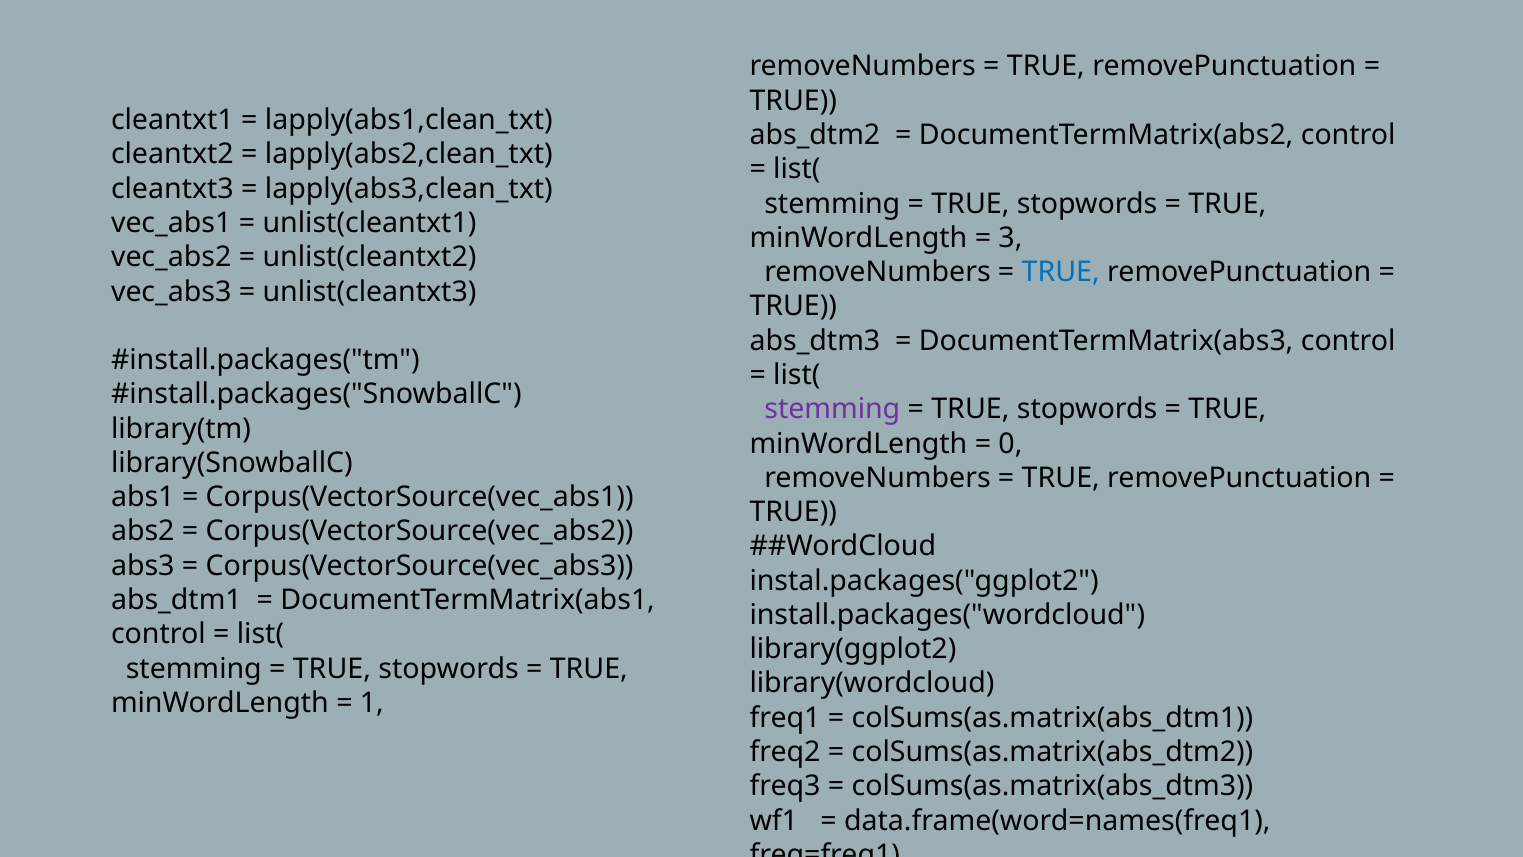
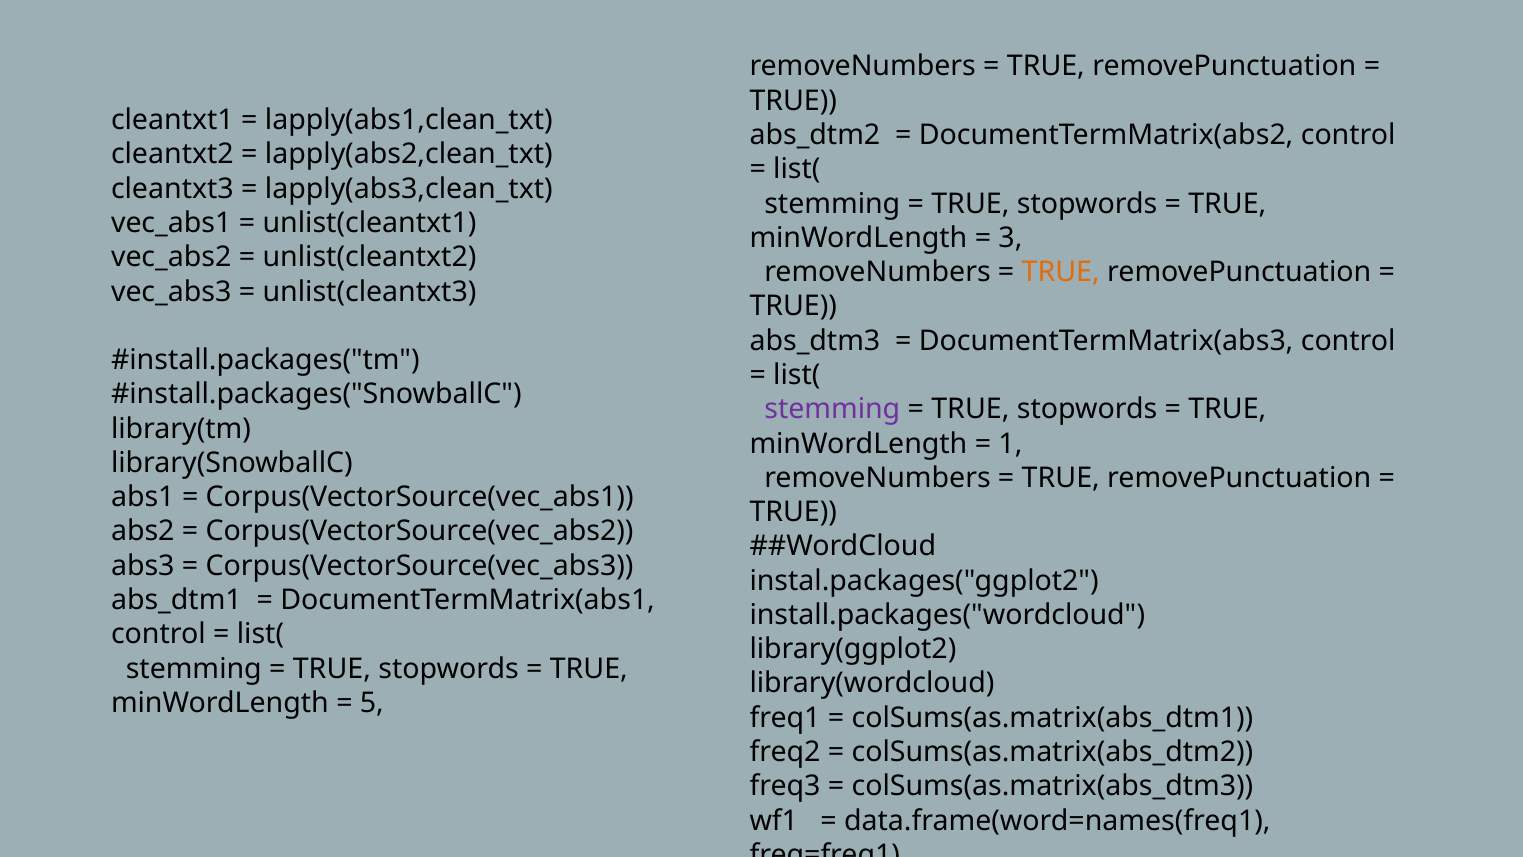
TRUE at (1061, 272) colour: blue -> orange
0: 0 -> 1
1: 1 -> 5
